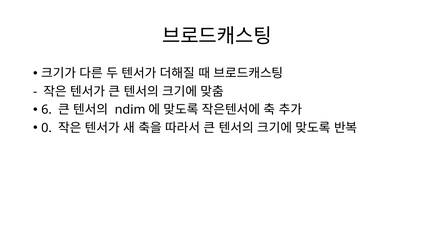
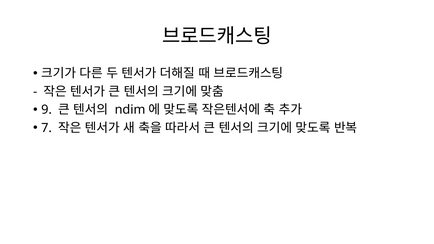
6: 6 -> 9
0: 0 -> 7
